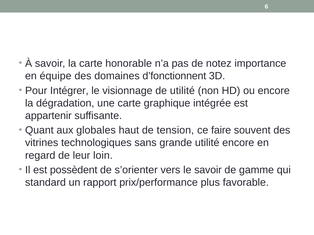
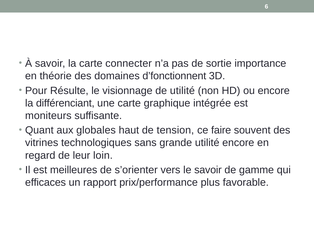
honorable: honorable -> connecter
notez: notez -> sortie
équipe: équipe -> théorie
Intégrer: Intégrer -> Résulte
dégradation: dégradation -> différenciant
appartenir: appartenir -> moniteurs
possèdent: possèdent -> meilleures
standard: standard -> efficaces
